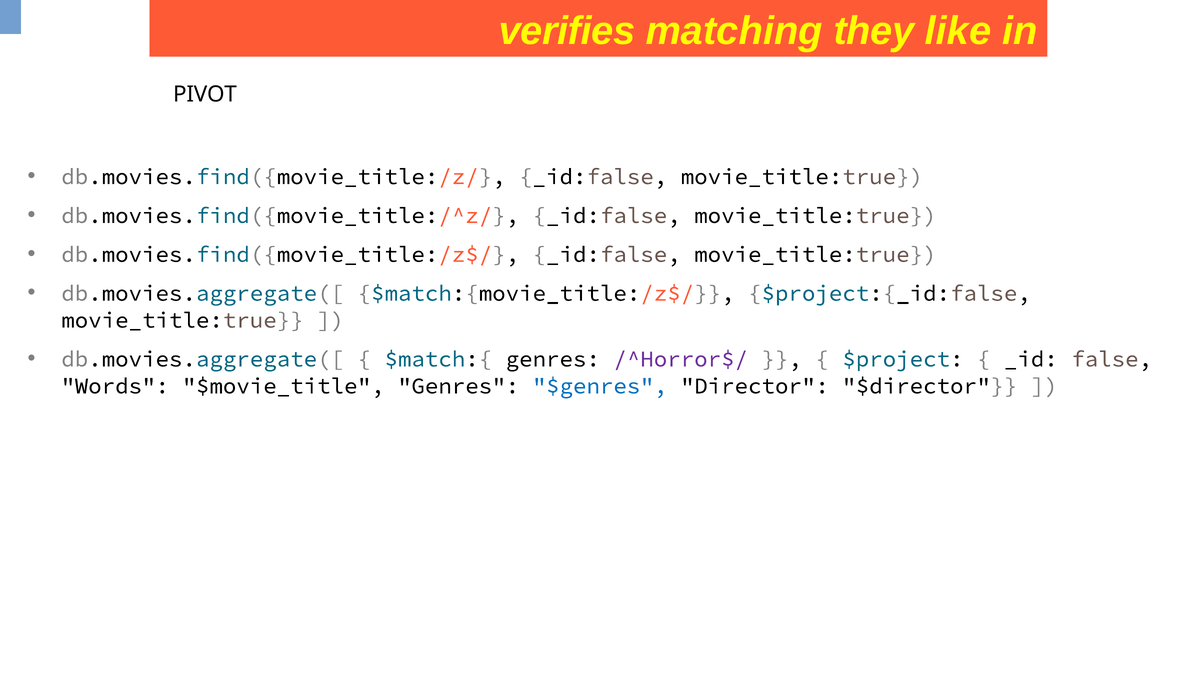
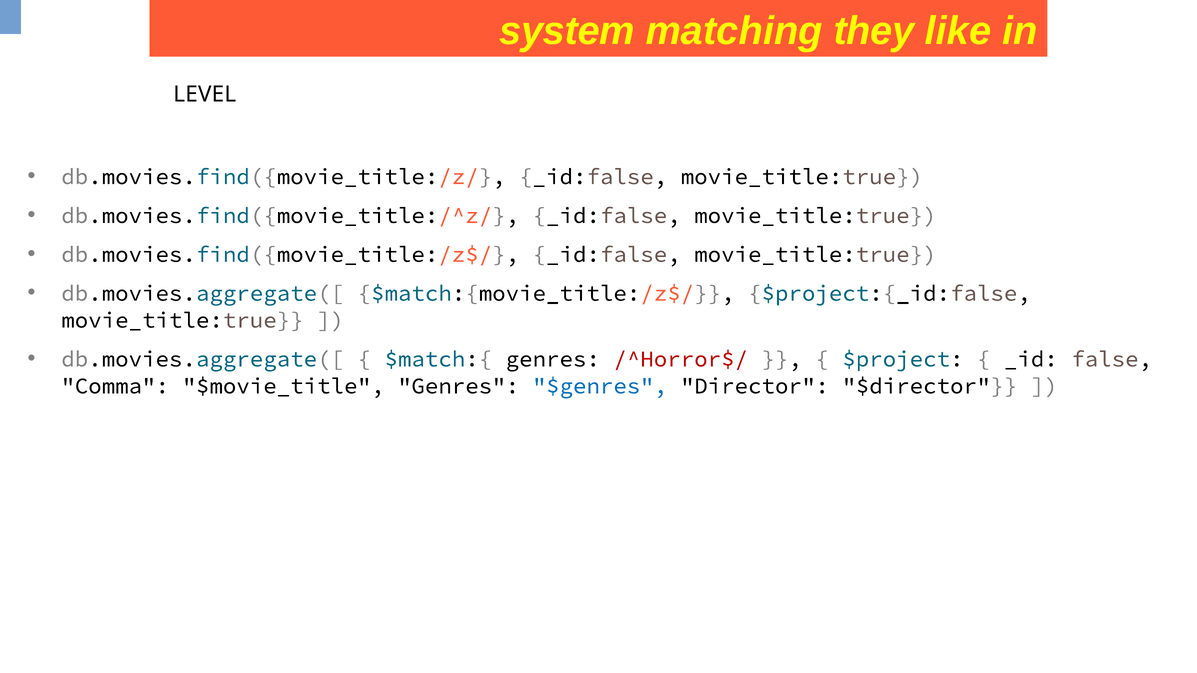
verifies: verifies -> system
PIVOT: PIVOT -> LEVEL
/^Horror$/ colour: purple -> red
Words: Words -> Comma
